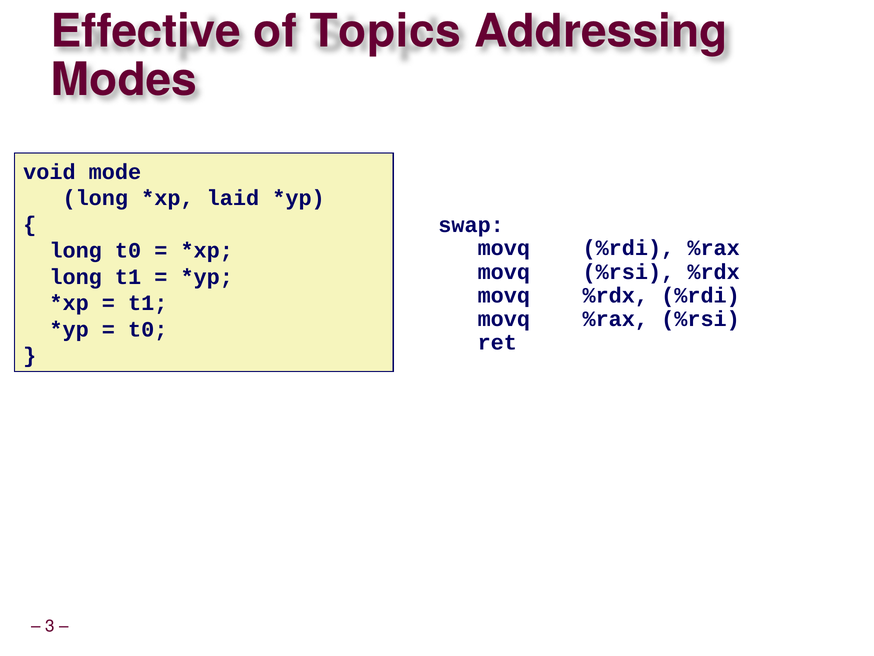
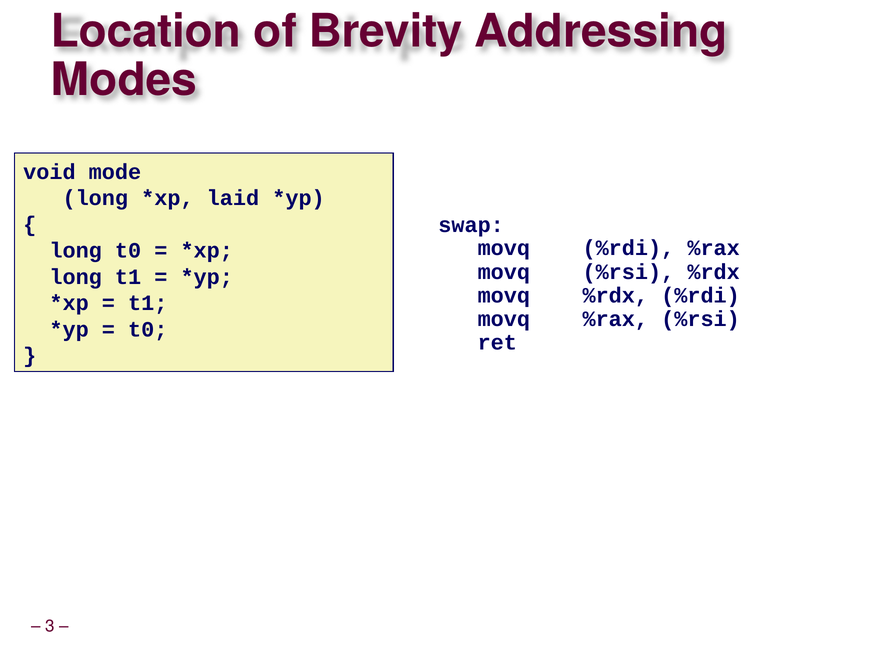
Effective: Effective -> Location
Topics: Topics -> Brevity
